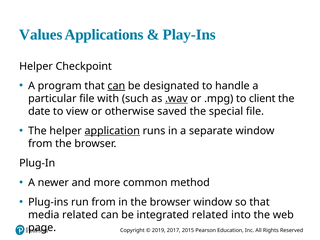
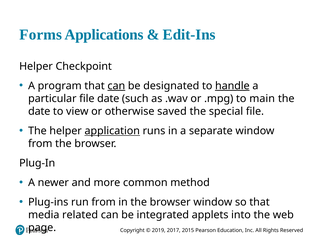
Values: Values -> Forms
Play-Ins: Play-Ins -> Edit-Ins
handle underline: none -> present
file with: with -> date
.wav underline: present -> none
client: client -> main
integrated related: related -> applets
